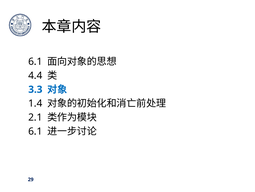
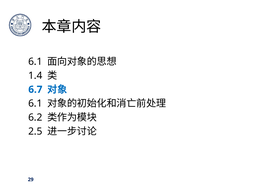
4.4: 4.4 -> 1.4
3.3: 3.3 -> 6.7
1.4 at (35, 103): 1.4 -> 6.1
2.1: 2.1 -> 6.2
6.1 at (35, 131): 6.1 -> 2.5
